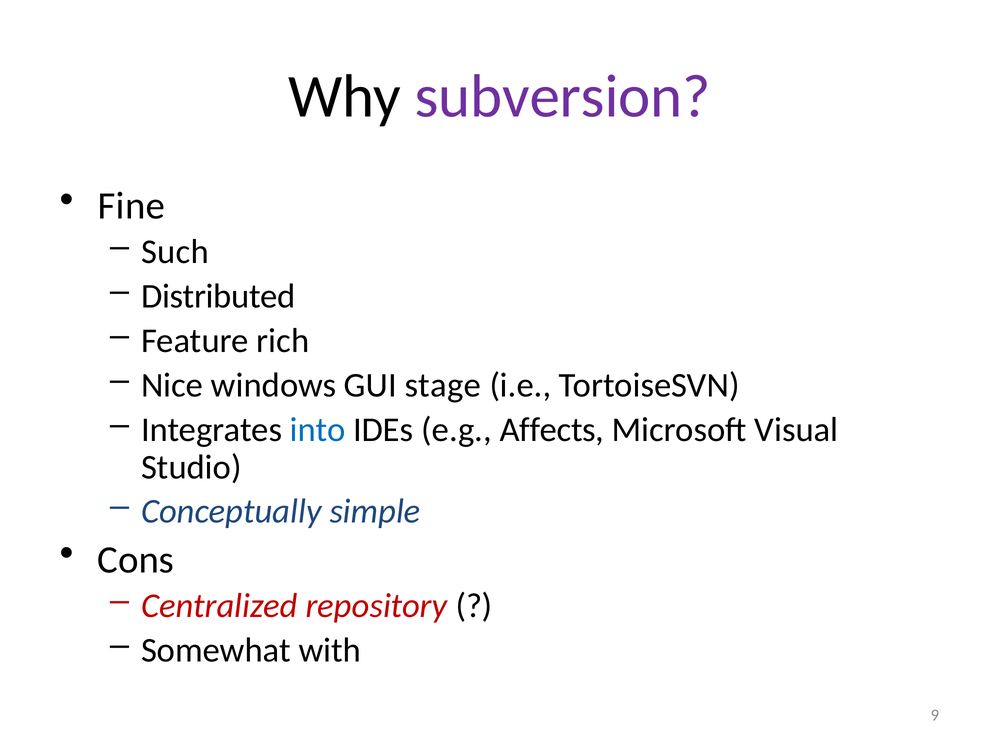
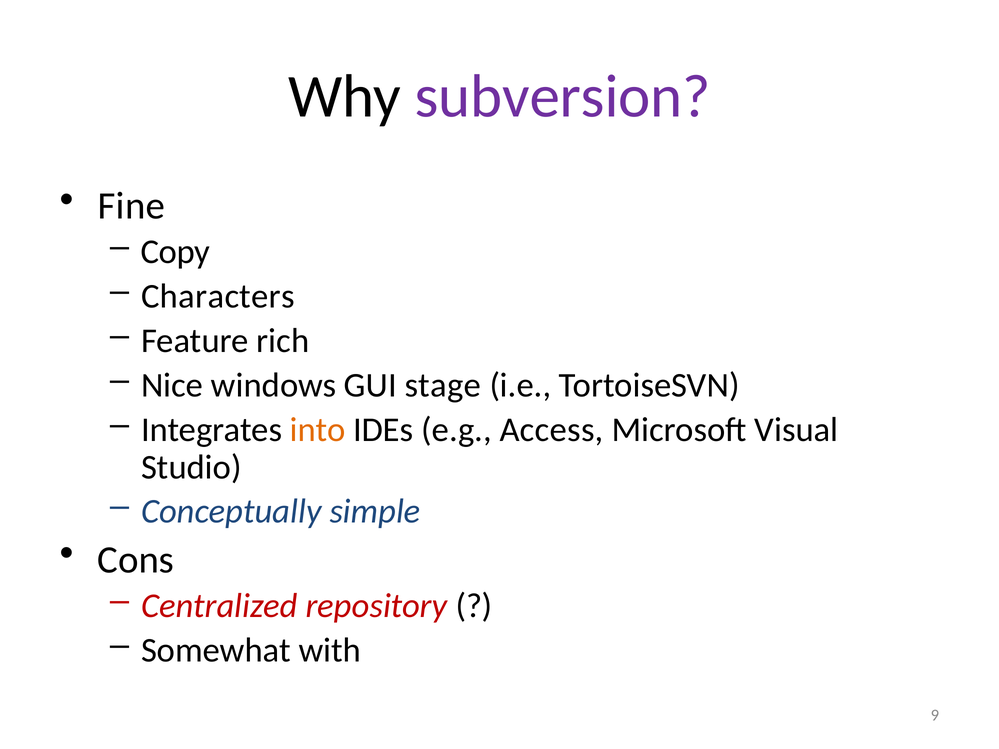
Such: Such -> Copy
Distributed: Distributed -> Characters
into colour: blue -> orange
Affects: Affects -> Access
